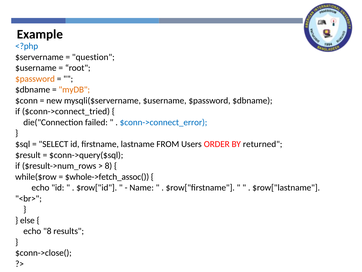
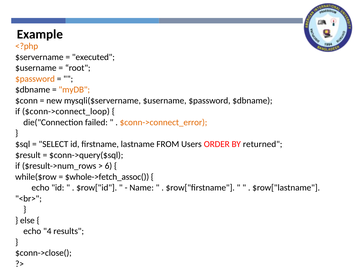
<?php colour: blue -> orange
question: question -> executed
$conn->connect_tried: $conn->connect_tried -> $conn->connect_loop
$conn->connect_error colour: blue -> orange
8 at (108, 166): 8 -> 6
echo 8: 8 -> 4
